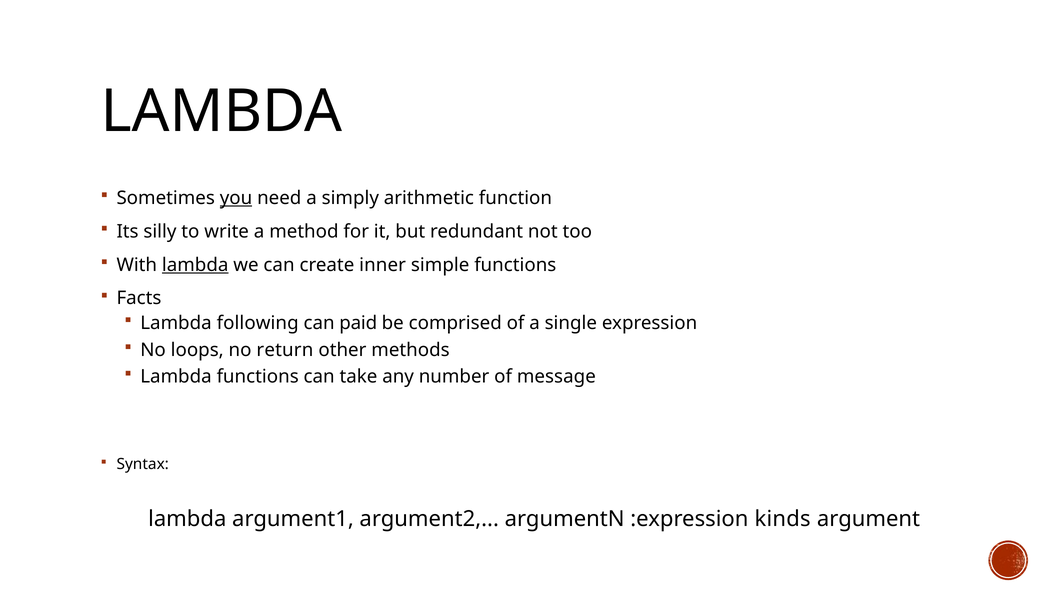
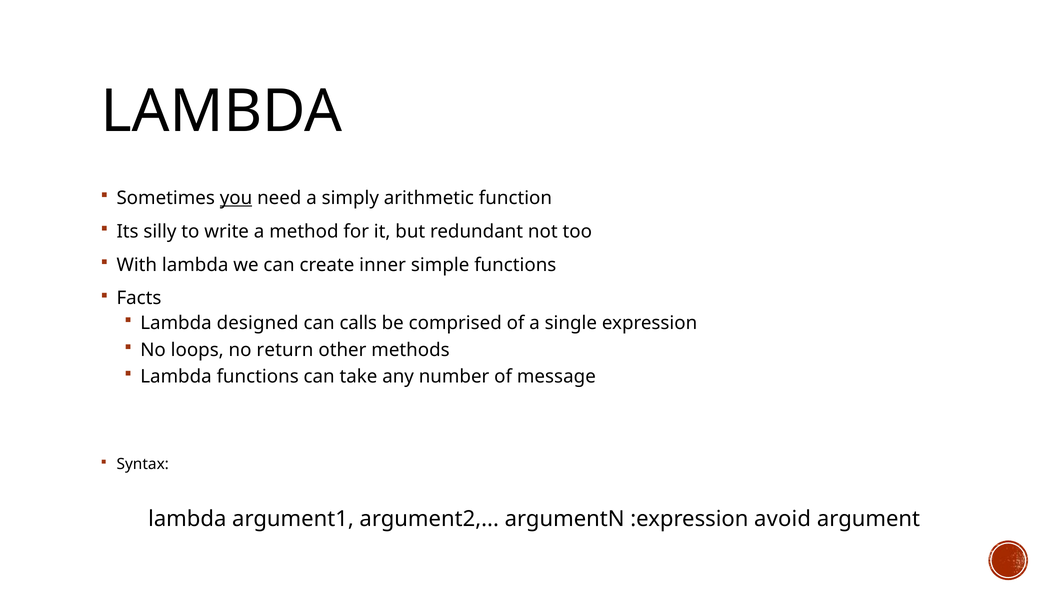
lambda at (195, 265) underline: present -> none
following: following -> designed
paid: paid -> calls
kinds: kinds -> avoid
